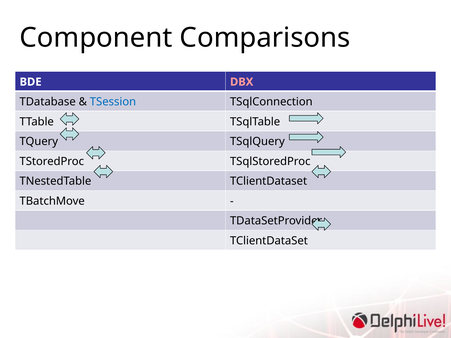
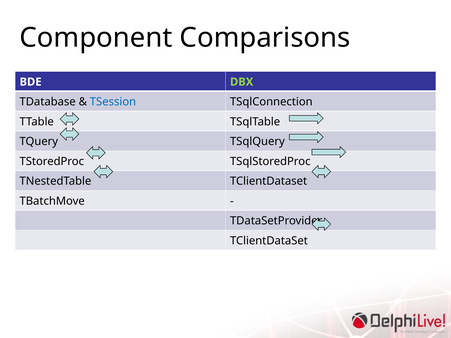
DBX colour: pink -> light green
